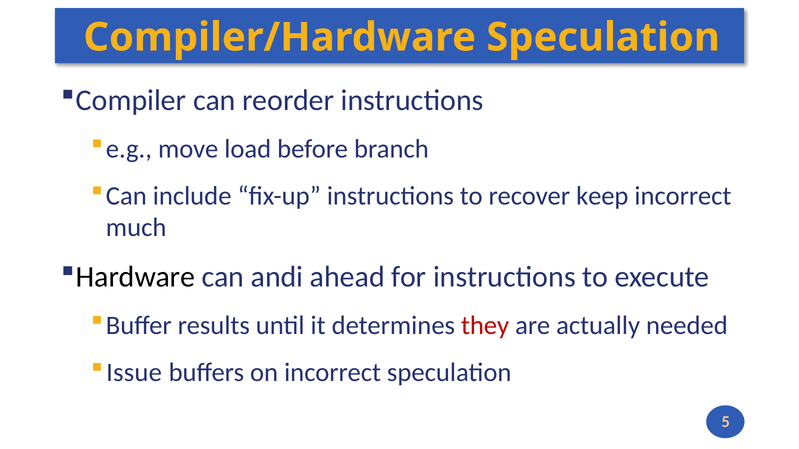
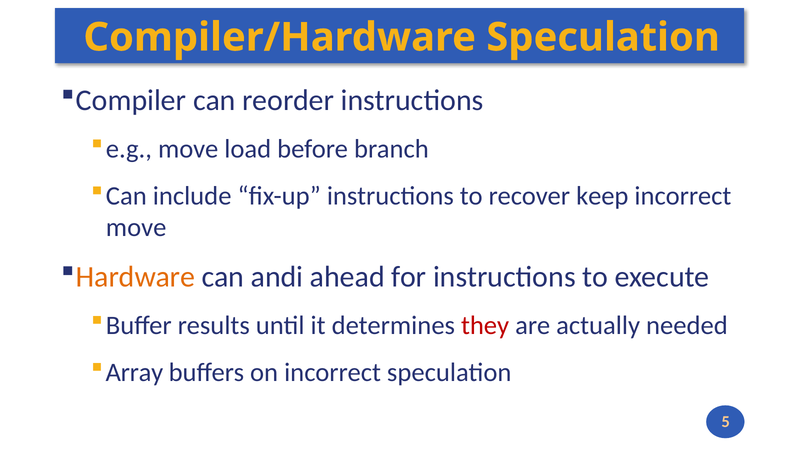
much at (136, 228): much -> move
Hardware colour: black -> orange
Issue: Issue -> Array
